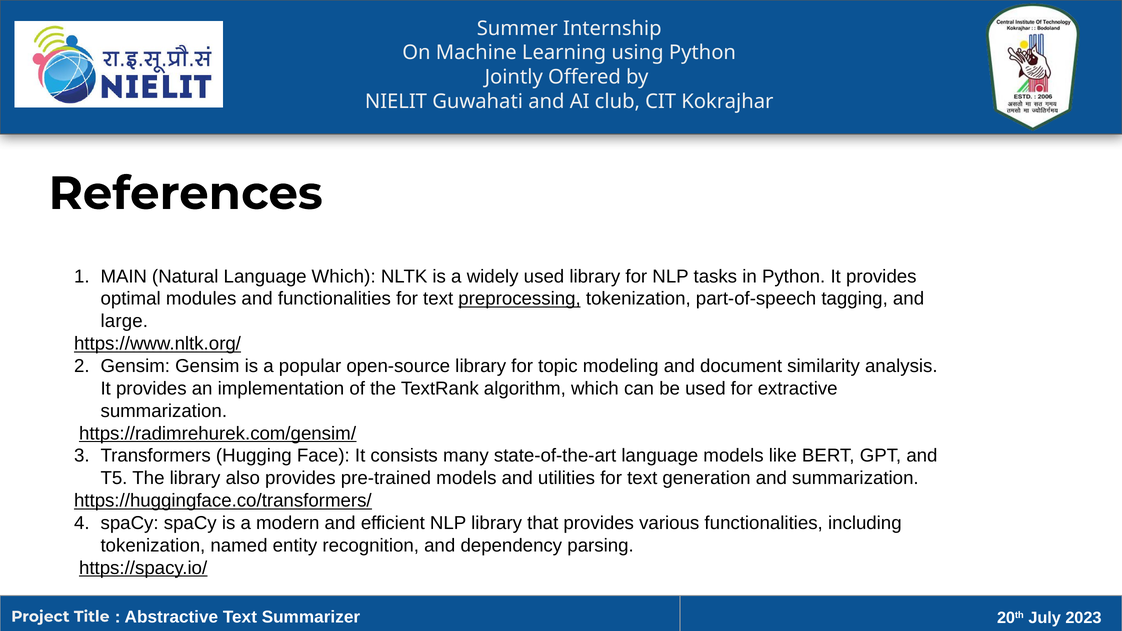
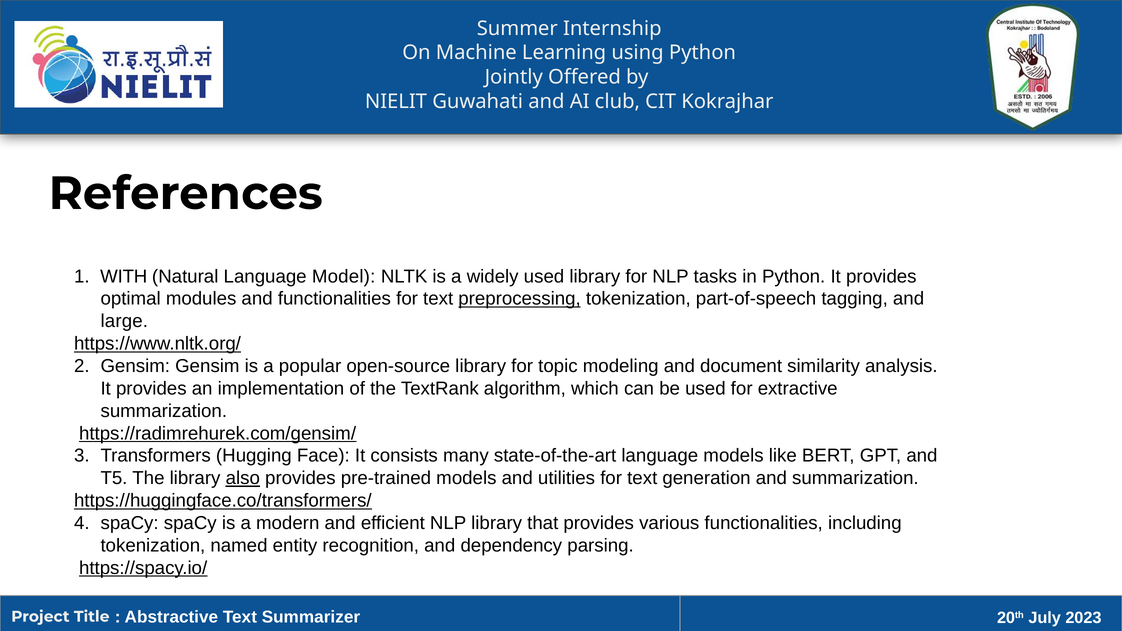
MAIN: MAIN -> WITH
Language Which: Which -> Model
also underline: none -> present
